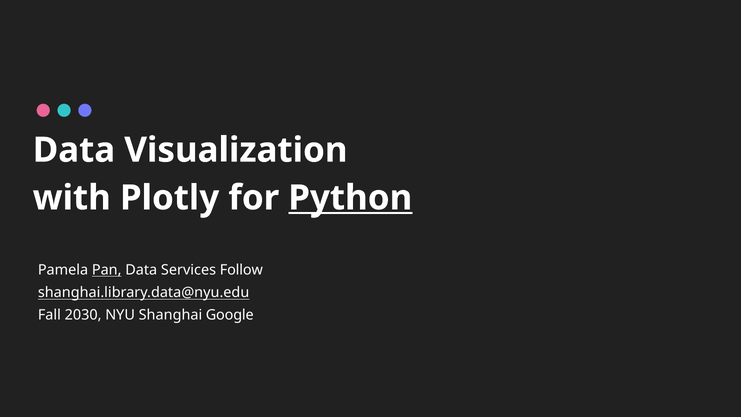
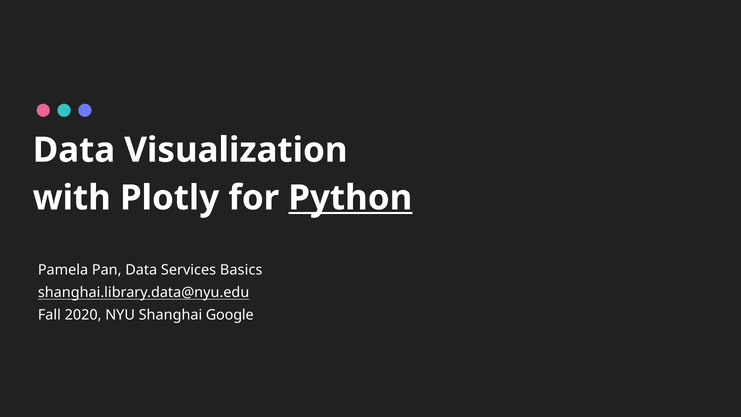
Pan underline: present -> none
Follow: Follow -> Basics
2030: 2030 -> 2020
